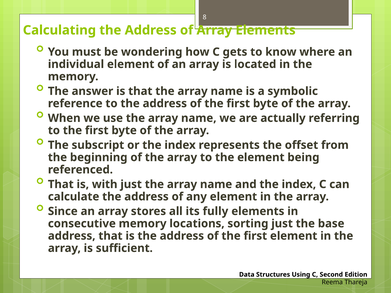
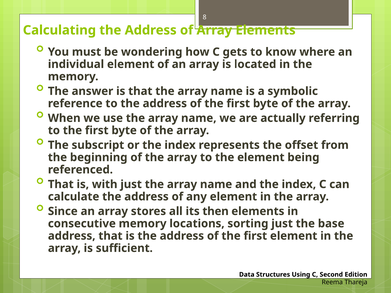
fully: fully -> then
